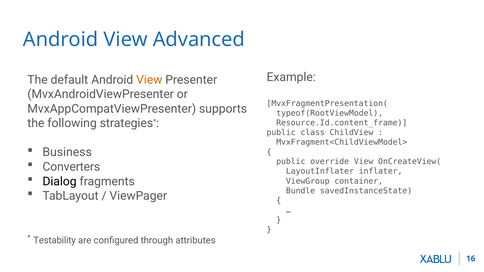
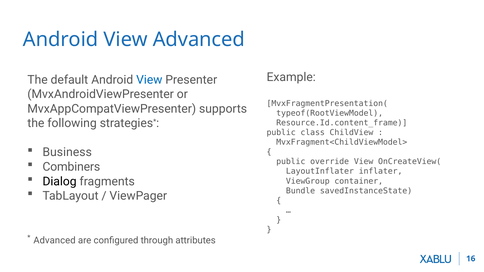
View at (149, 80) colour: orange -> blue
Converters: Converters -> Combiners
Testability at (55, 240): Testability -> Advanced
